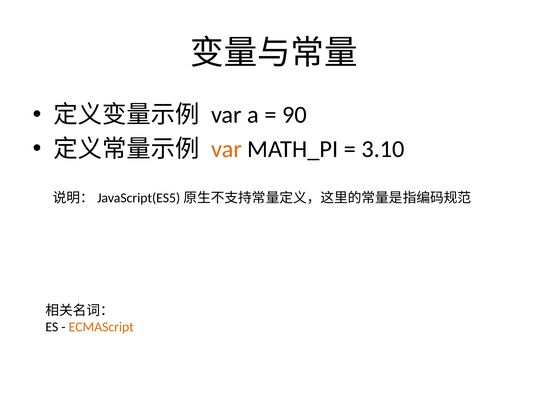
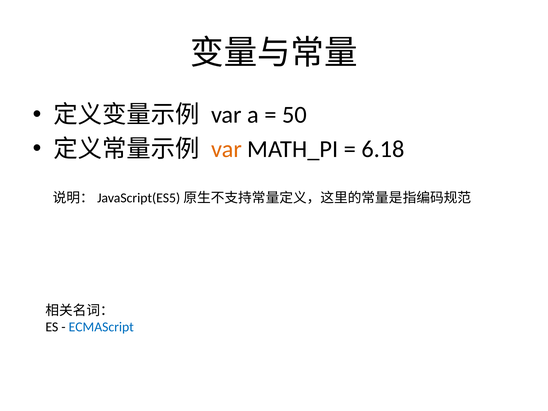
90: 90 -> 50
3.10: 3.10 -> 6.18
ECMAScript colour: orange -> blue
